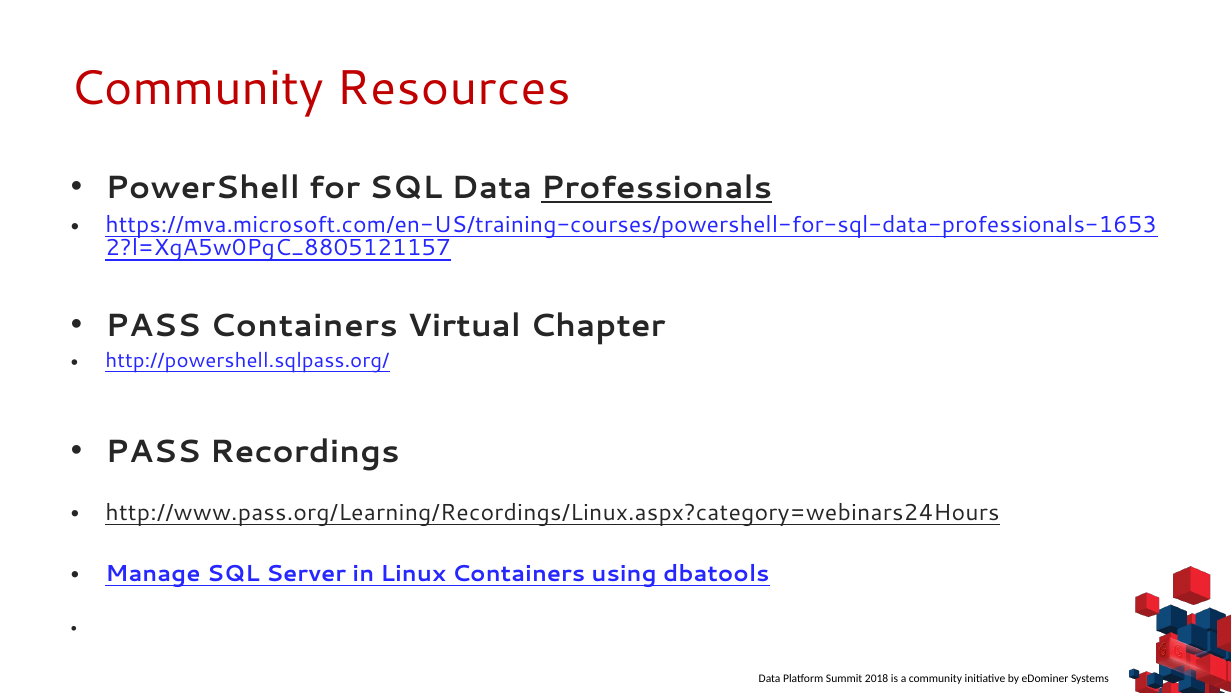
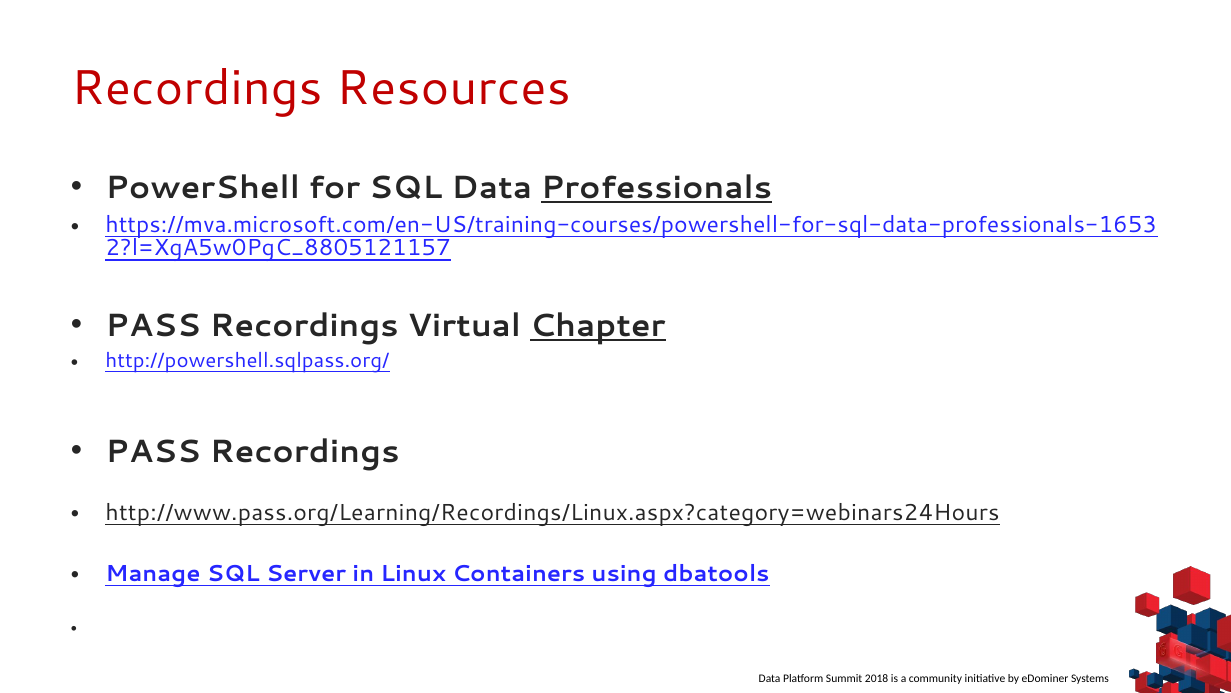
Community at (197, 89): Community -> Recordings
Containers at (304, 326): Containers -> Recordings
Chapter underline: none -> present
